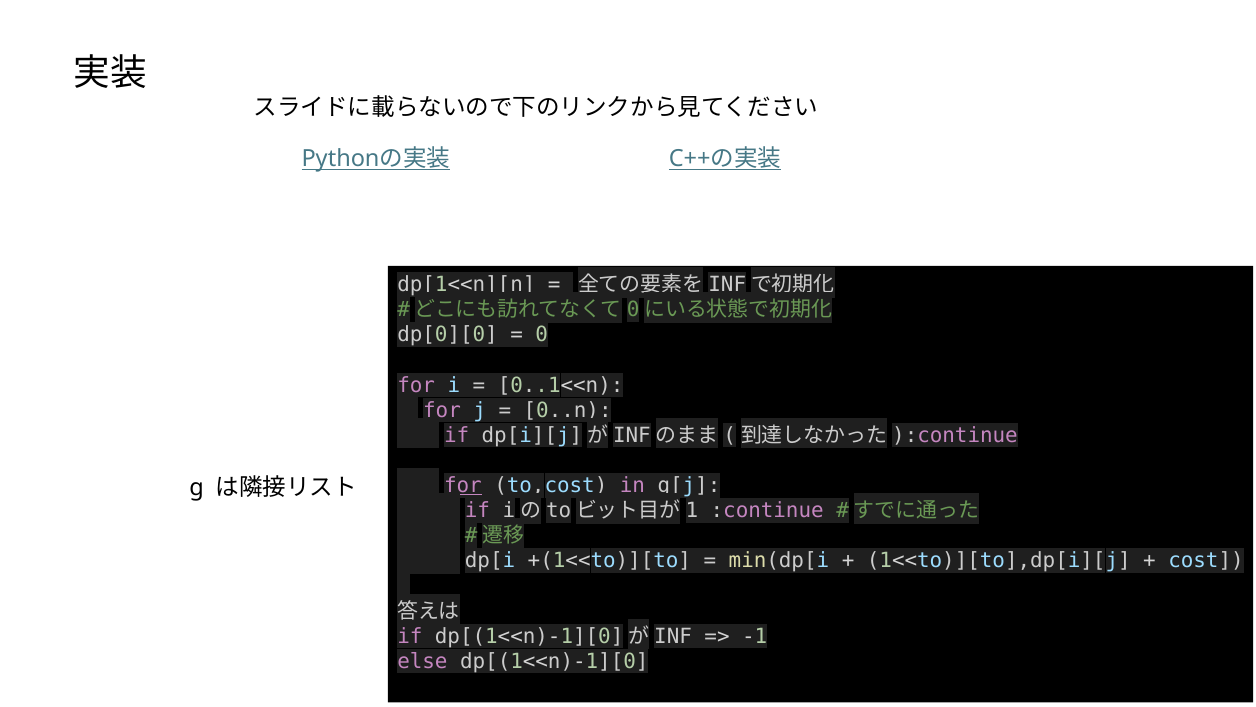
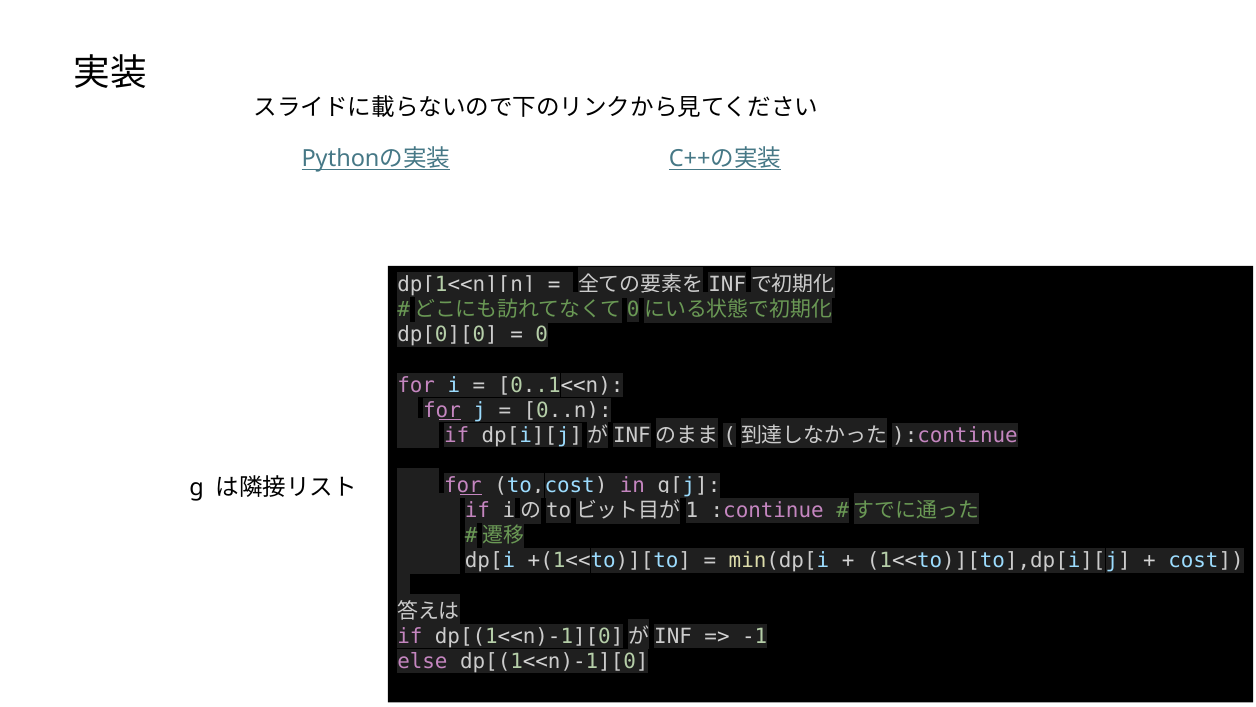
for at (442, 410) underline: none -> present
